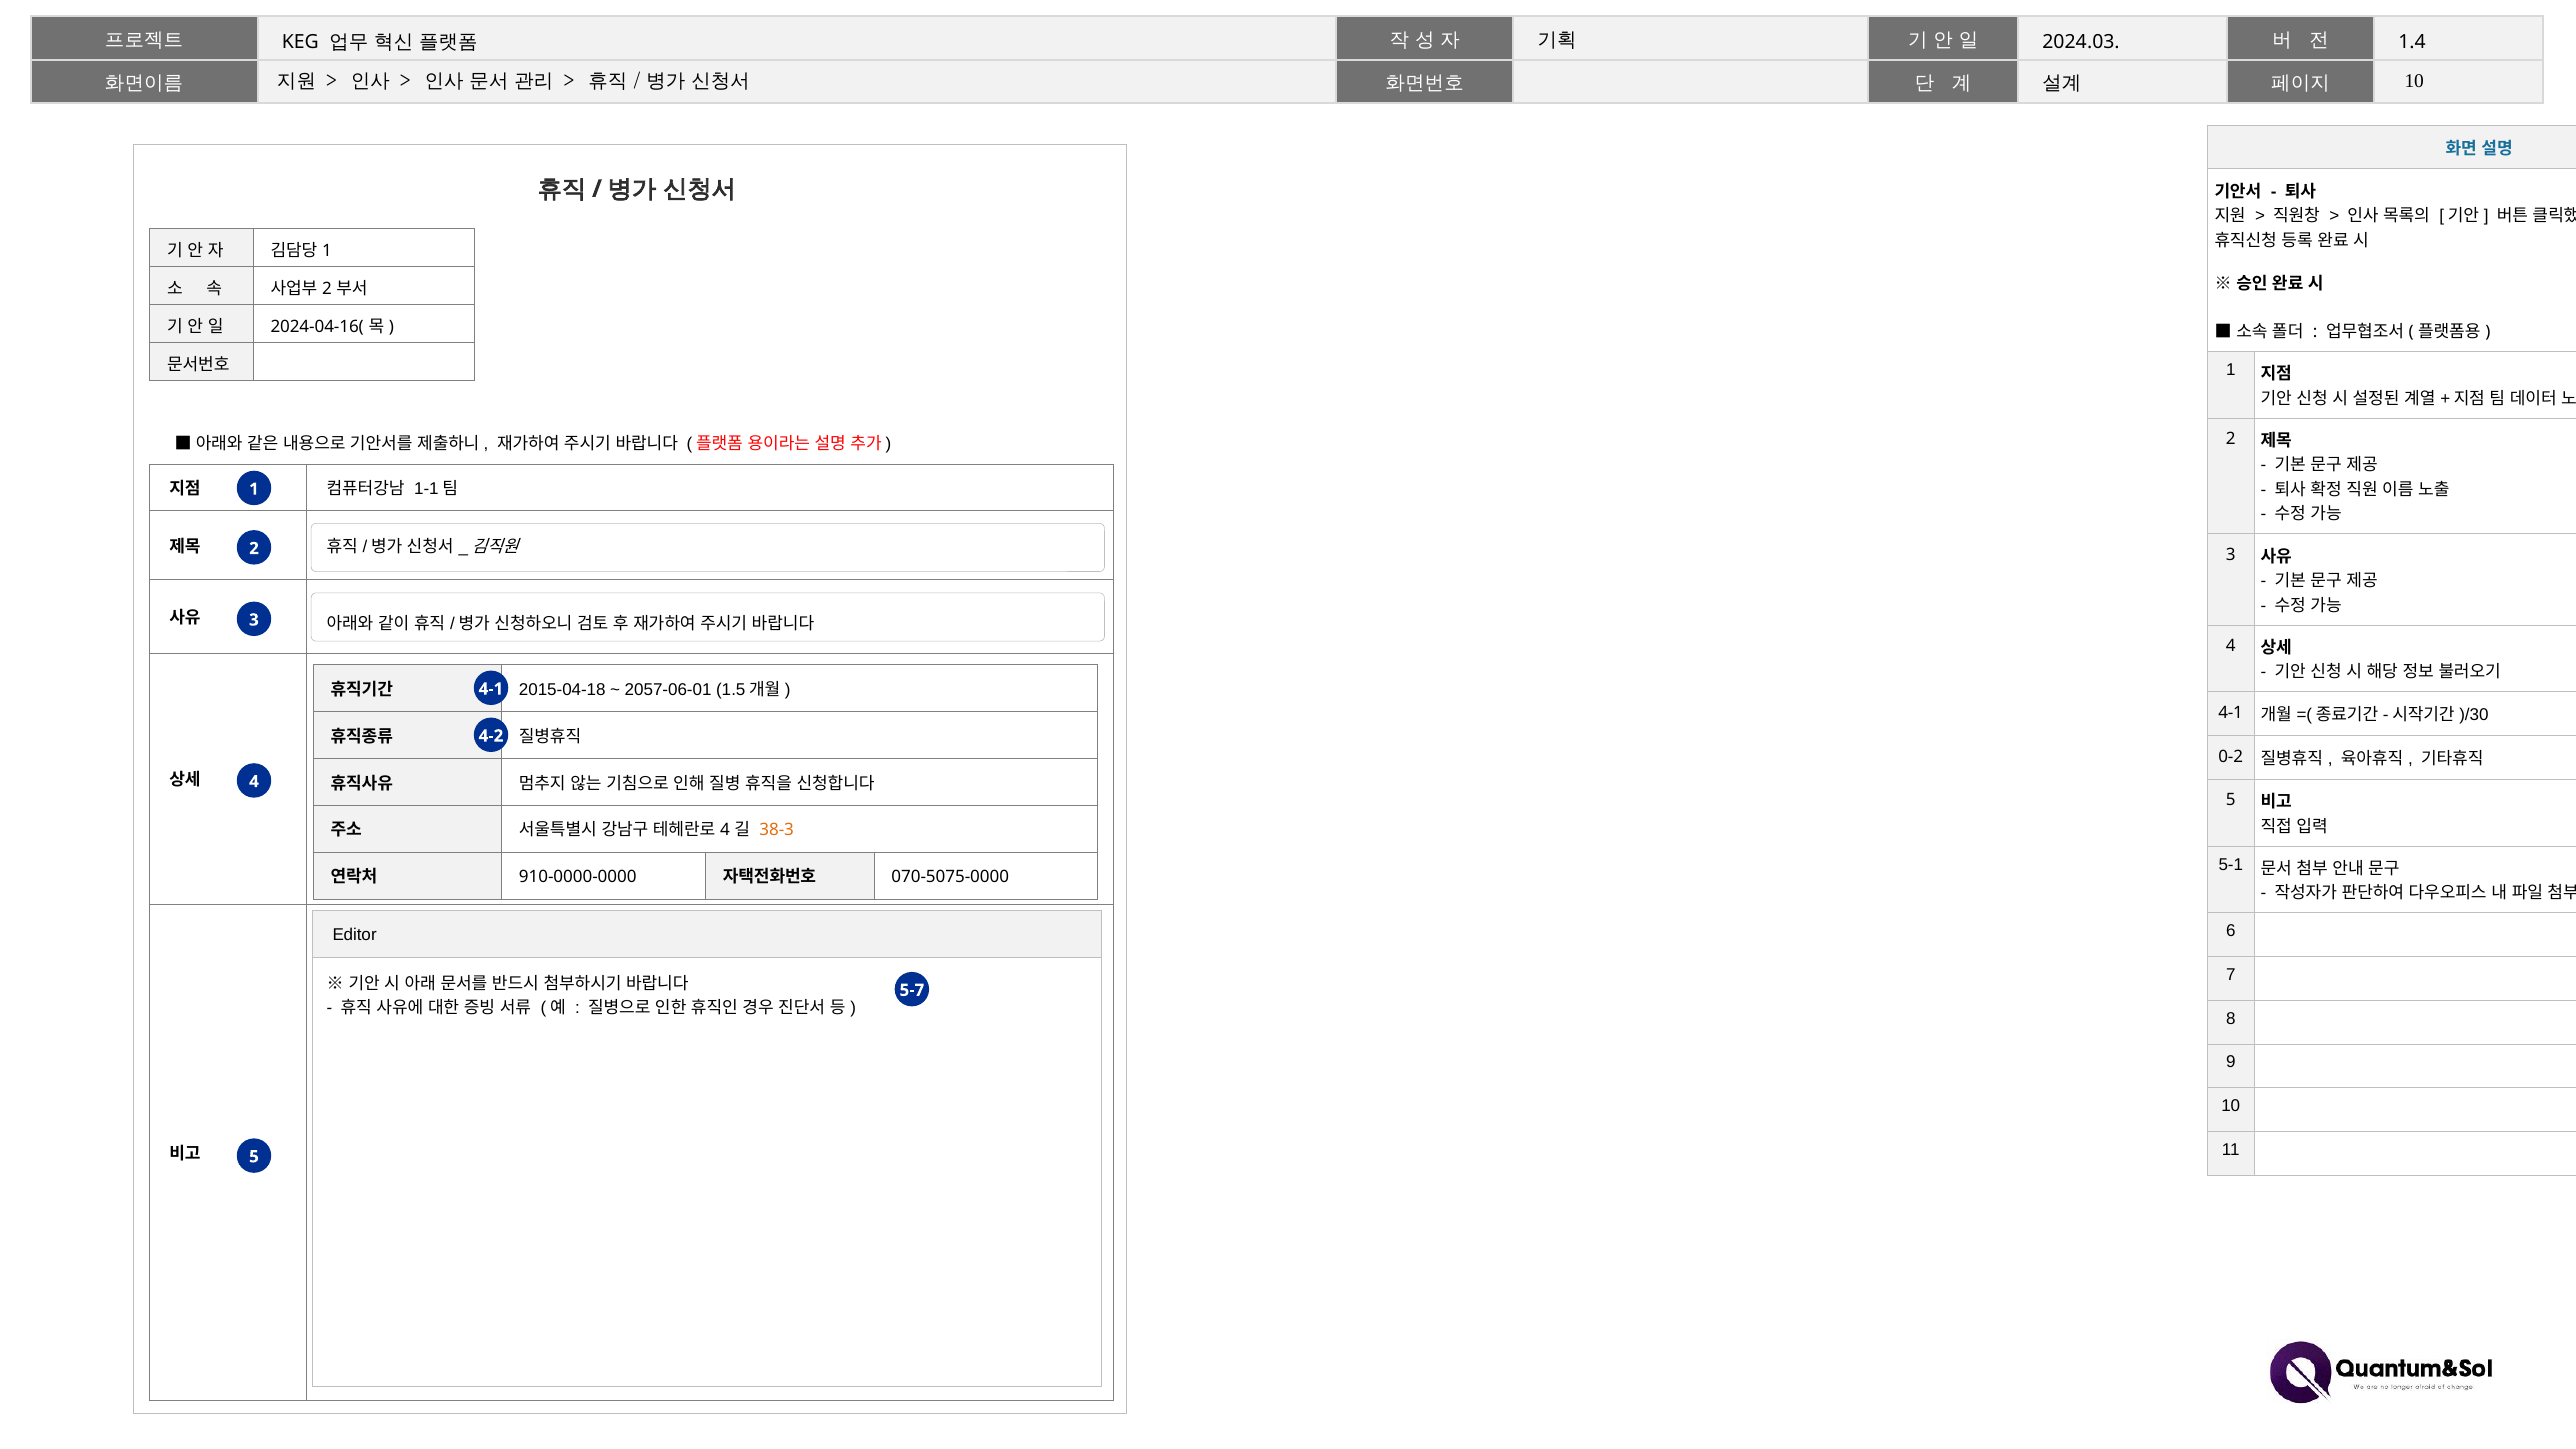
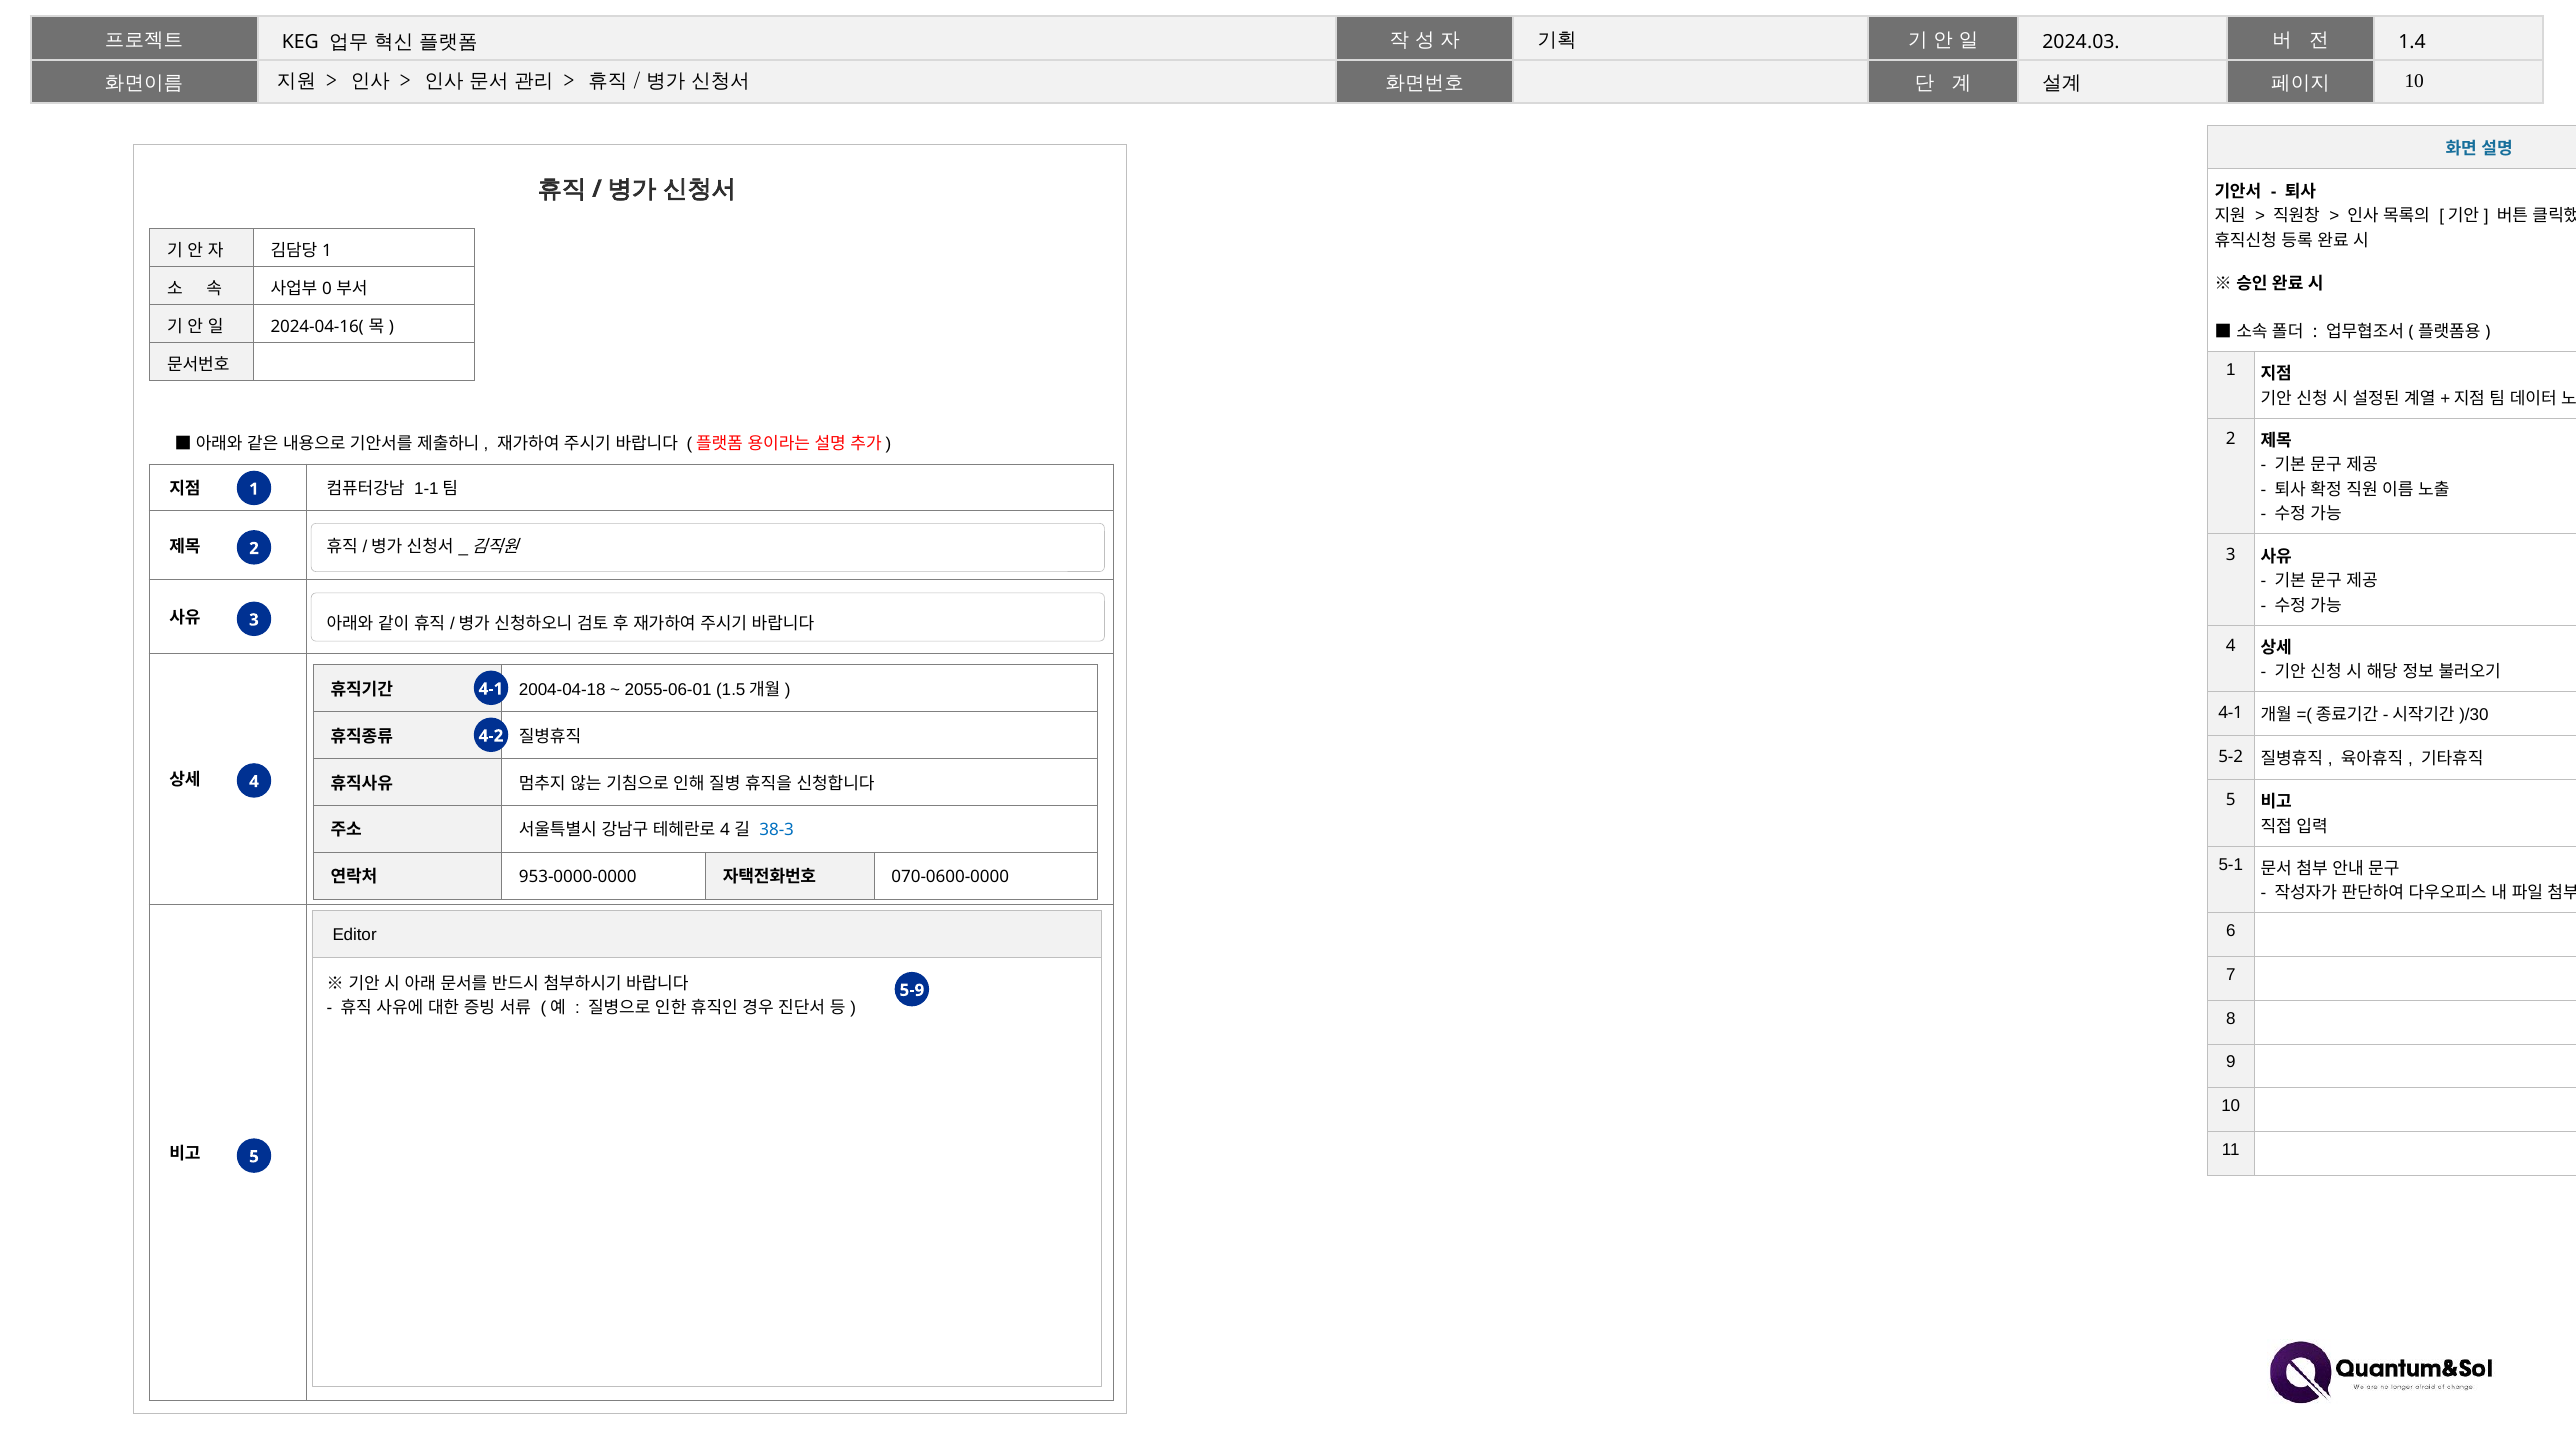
2 at (327, 289): 2 -> 0
2015-04-18: 2015-04-18 -> 2004-04-18
2057-06-01: 2057-06-01 -> 2055-06-01
0-2: 0-2 -> 5-2
38-3 colour: orange -> blue
910-0000-0000: 910-0000-0000 -> 953-0000-0000
070-5075-0000: 070-5075-0000 -> 070-0600-0000
5-7: 5-7 -> 5-9
